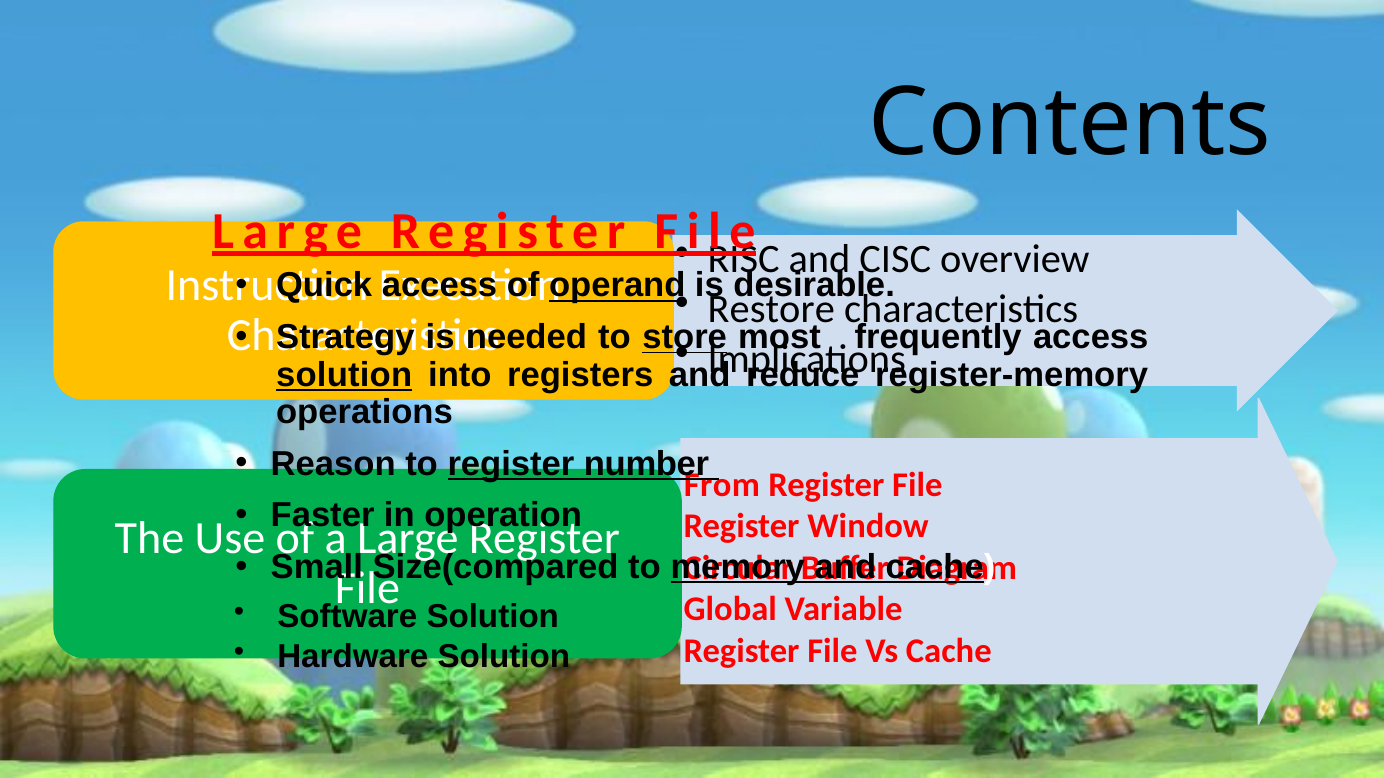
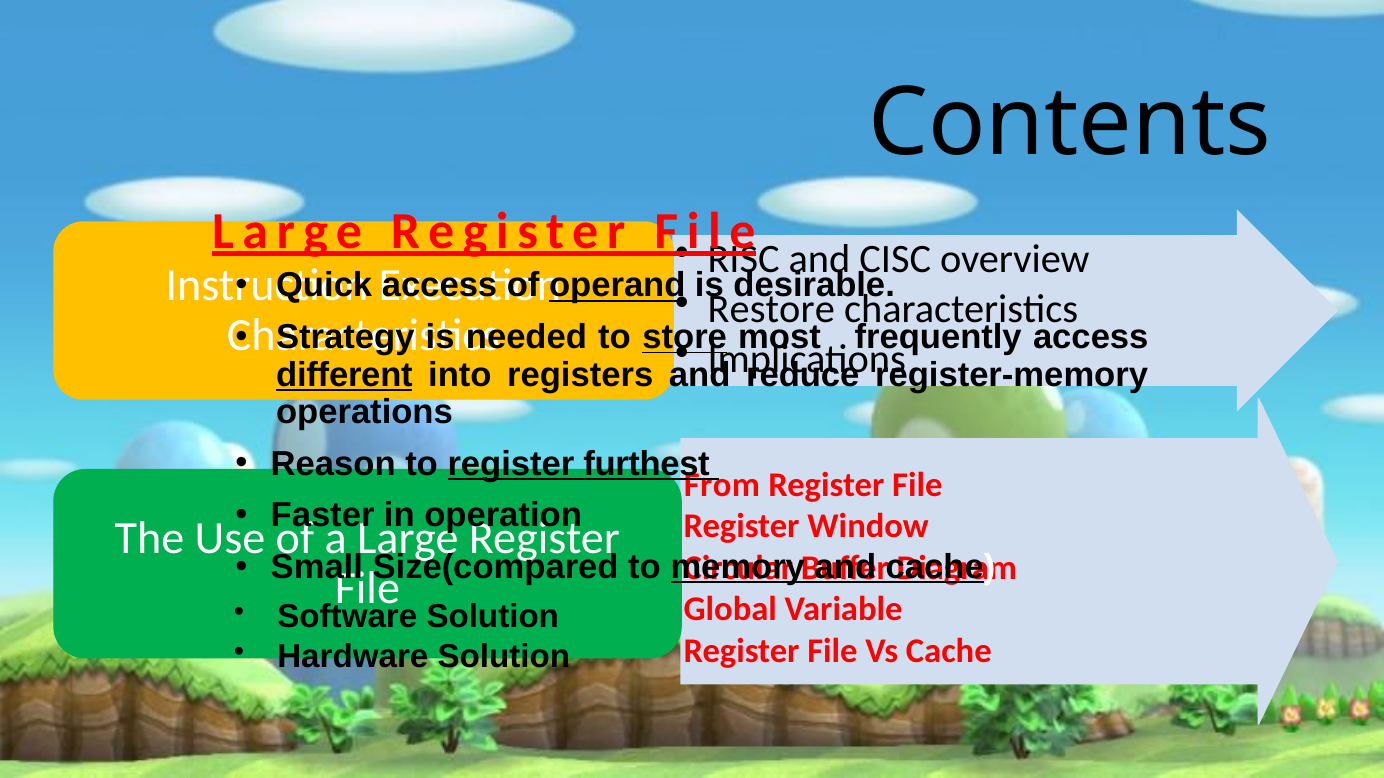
solution at (344, 375): solution -> different
number: number -> furthest
